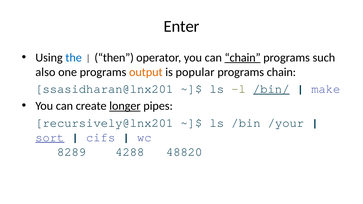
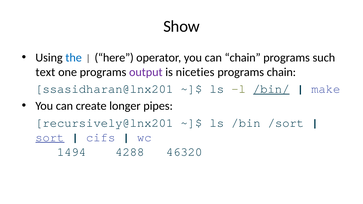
Enter: Enter -> Show
then: then -> here
chain at (243, 58) underline: present -> none
also: also -> text
output colour: orange -> purple
popular: popular -> niceties
longer underline: present -> none
/your: /your -> /sort
8289: 8289 -> 1494
48820: 48820 -> 46320
